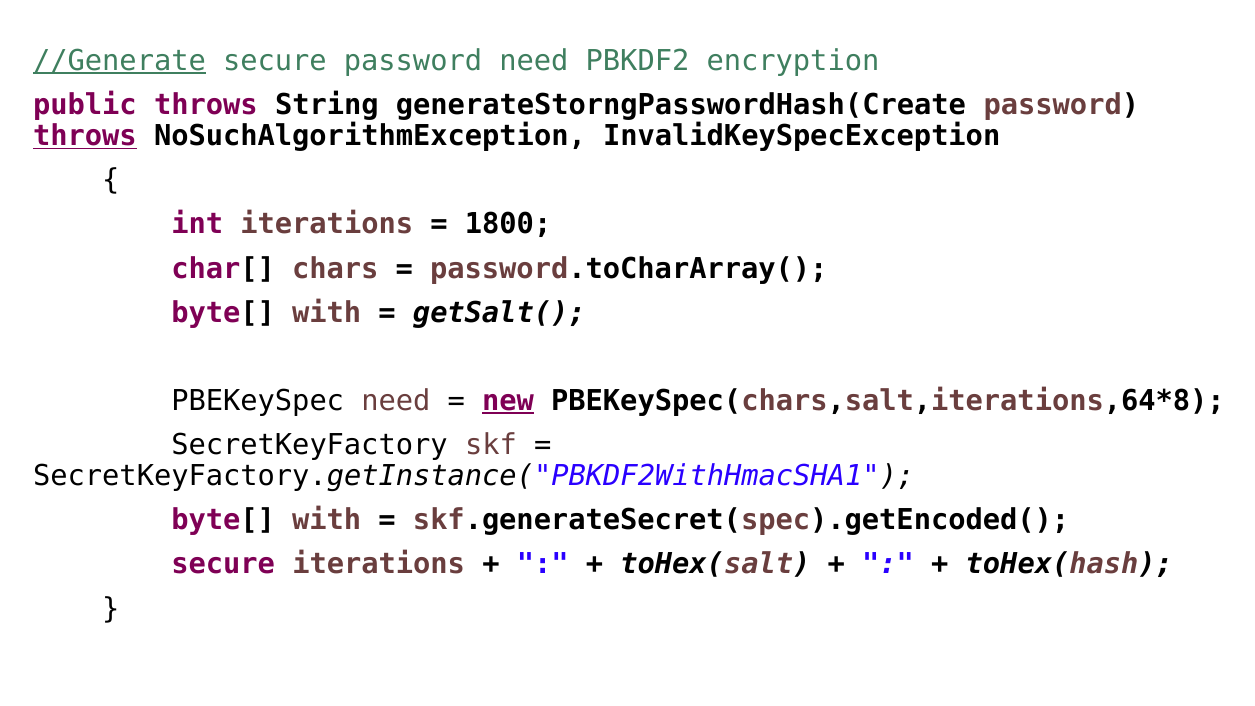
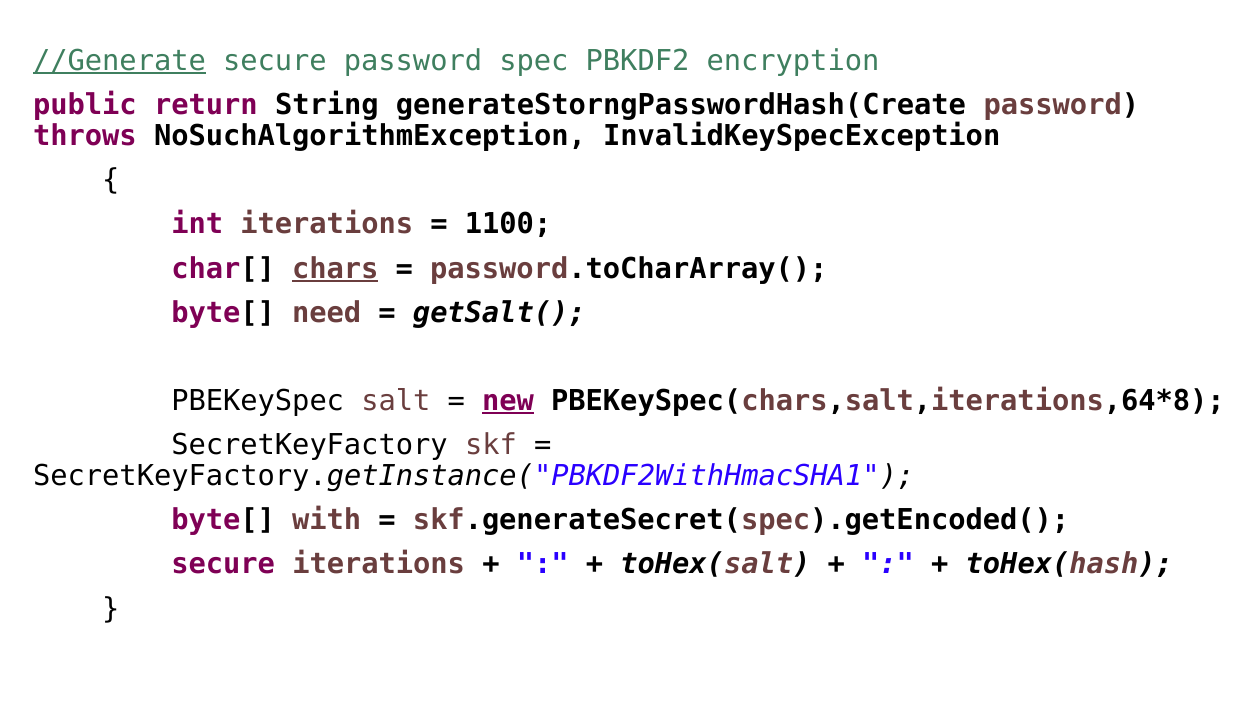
password need: need -> spec
public throws: throws -> return
throws at (85, 136) underline: present -> none
1800: 1800 -> 1100
chars underline: none -> present
with at (327, 313): with -> need
PBEKeySpec need: need -> salt
